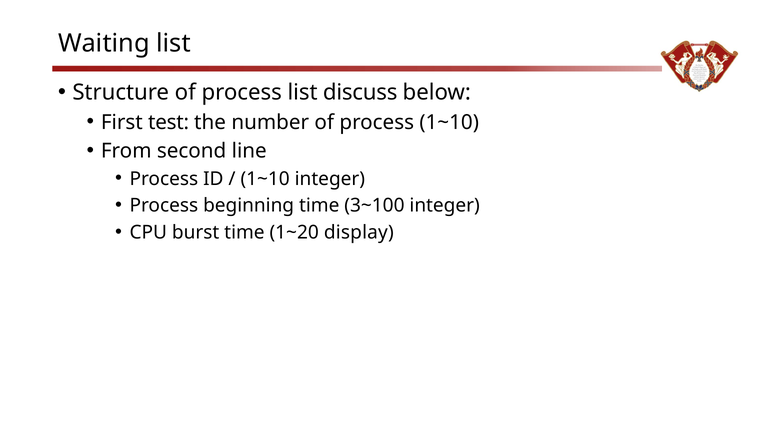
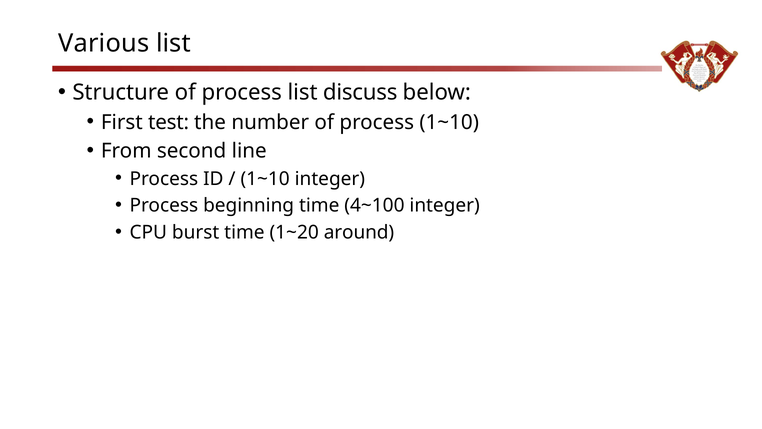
Waiting: Waiting -> Various
3~100: 3~100 -> 4~100
display: display -> around
